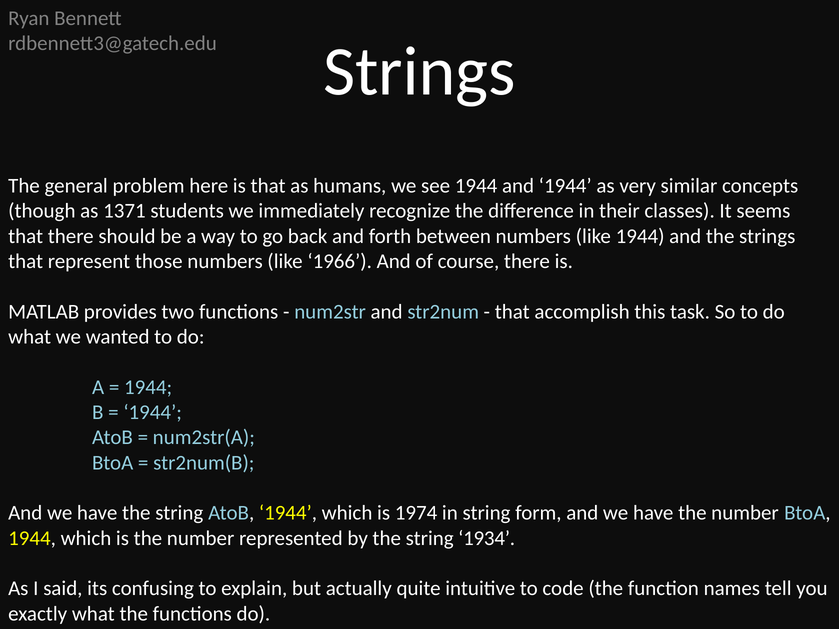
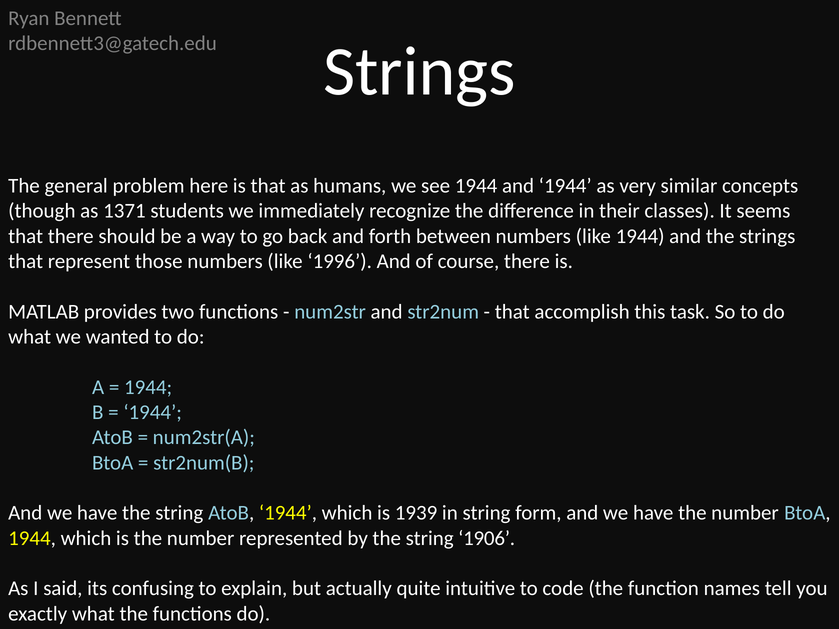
1966: 1966 -> 1996
1974: 1974 -> 1939
1934: 1934 -> 1906
